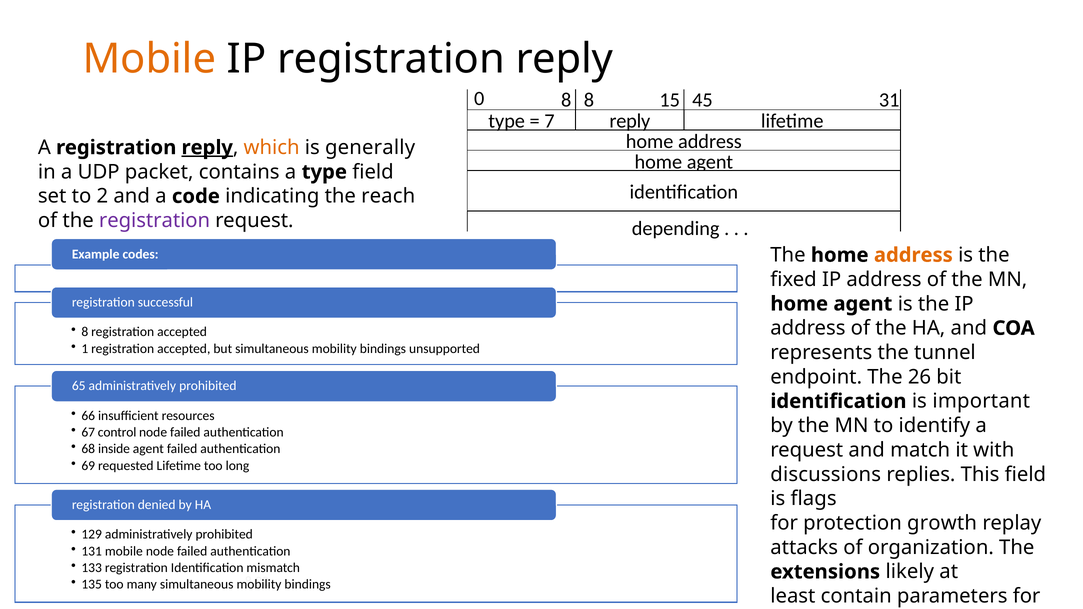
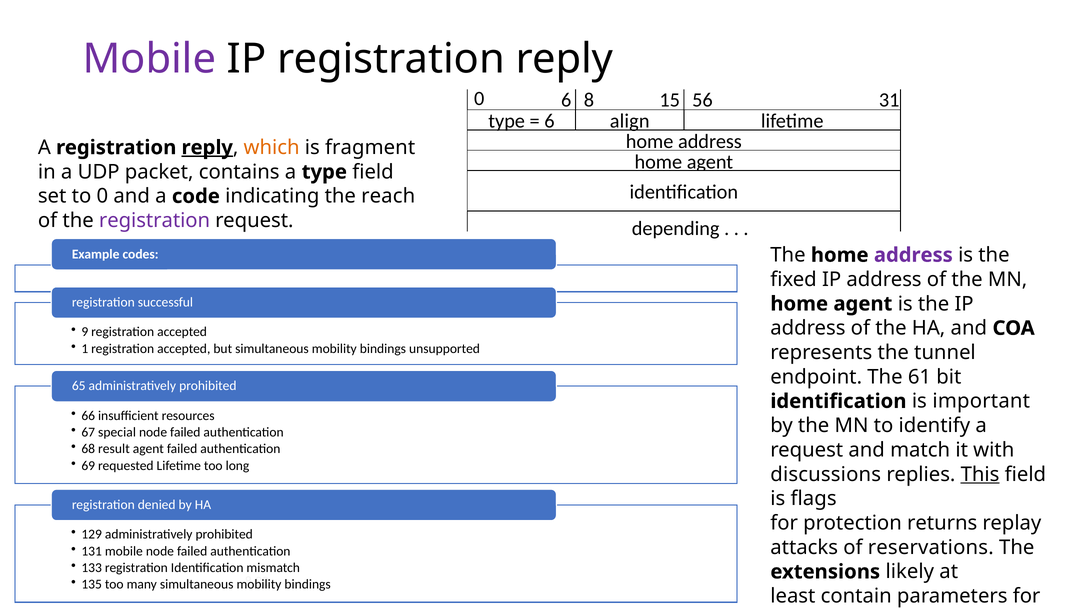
Mobile at (149, 59) colour: orange -> purple
0 8: 8 -> 6
45: 45 -> 56
7 at (549, 121): 7 -> 6
reply at (630, 121): reply -> align
generally: generally -> fragment
to 2: 2 -> 0
address at (913, 255) colour: orange -> purple
8 at (85, 332): 8 -> 9
26: 26 -> 61
control: control -> special
inside: inside -> result
This underline: none -> present
growth: growth -> returns
organization: organization -> reservations
